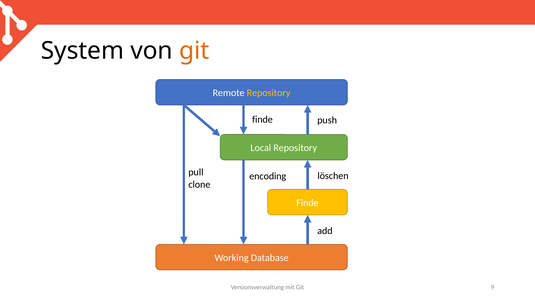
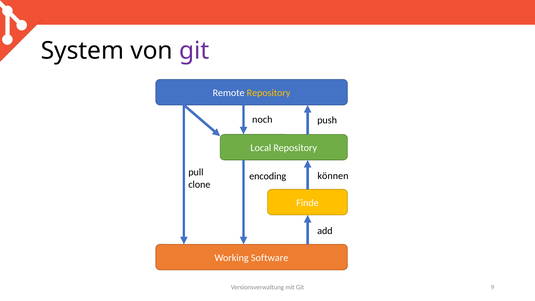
git at (194, 51) colour: orange -> purple
finde at (262, 120): finde -> noch
löschen: löschen -> können
Database: Database -> Software
